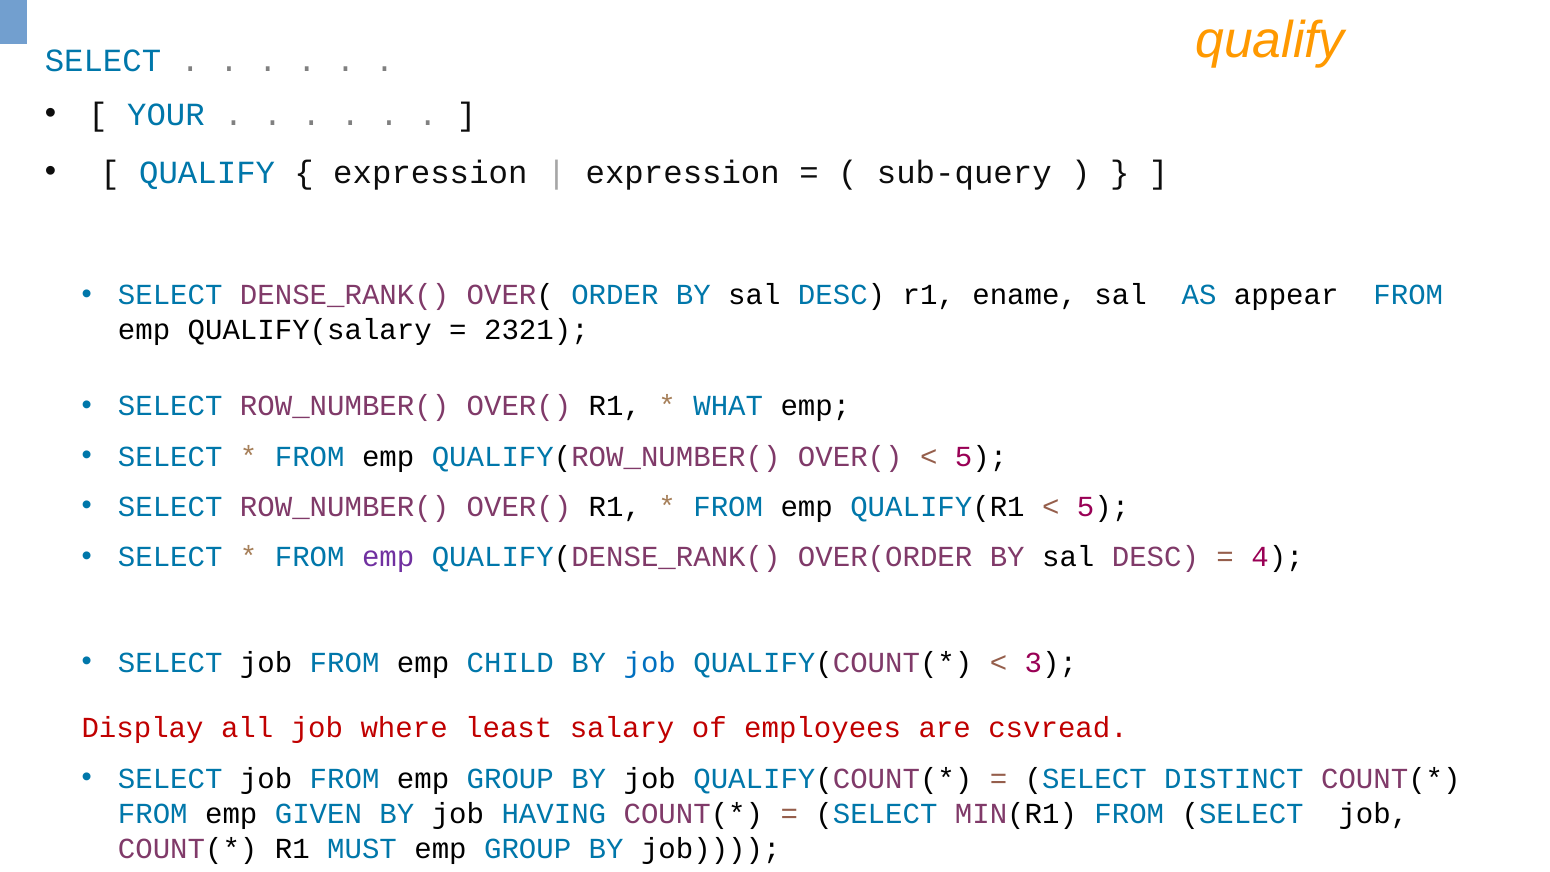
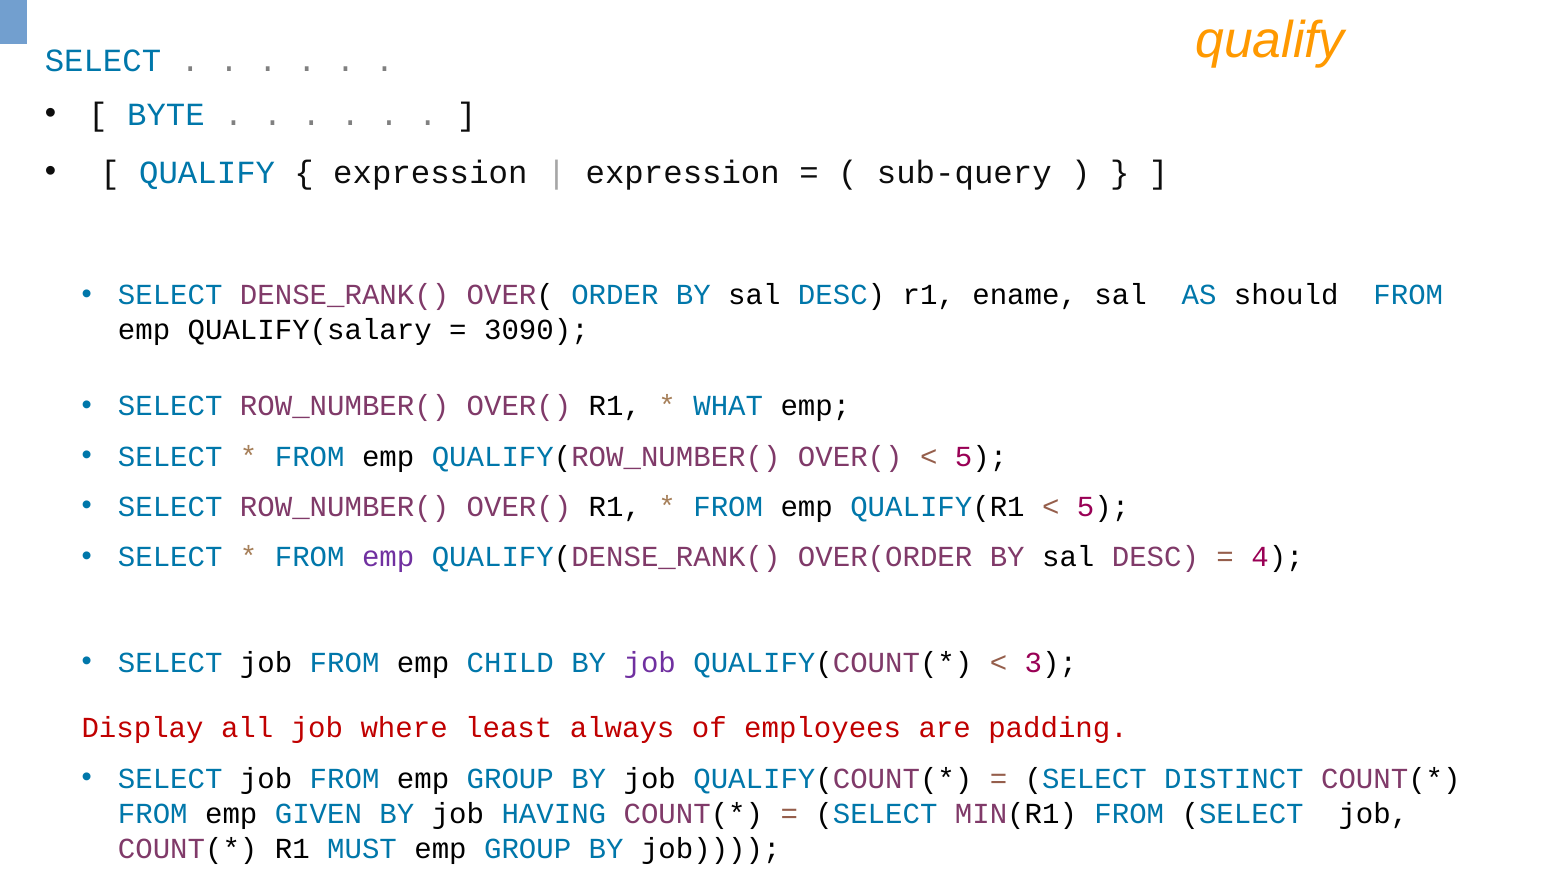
YOUR: YOUR -> BYTE
appear: appear -> should
2321: 2321 -> 3090
job at (650, 662) colour: blue -> purple
salary: salary -> always
csvread: csvread -> padding
